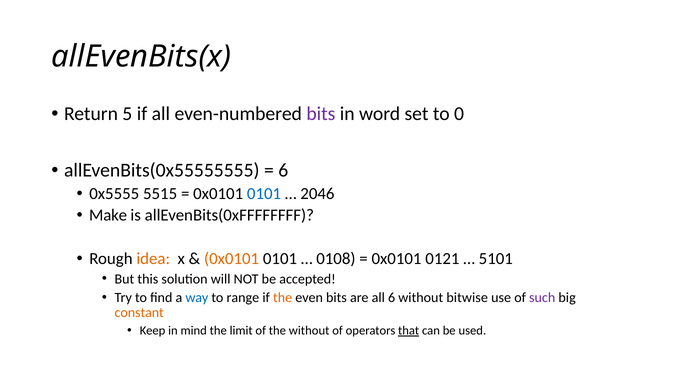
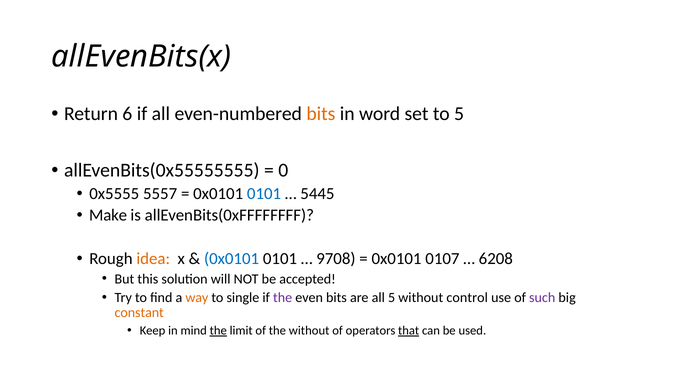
5: 5 -> 6
bits at (321, 114) colour: purple -> orange
to 0: 0 -> 5
6 at (283, 170): 6 -> 0
5515: 5515 -> 5557
2046: 2046 -> 5445
0x0101 at (232, 259) colour: orange -> blue
0108: 0108 -> 9708
0121: 0121 -> 0107
5101: 5101 -> 6208
way colour: blue -> orange
range: range -> single
the at (283, 298) colour: orange -> purple
all 6: 6 -> 5
bitwise: bitwise -> control
the at (218, 331) underline: none -> present
